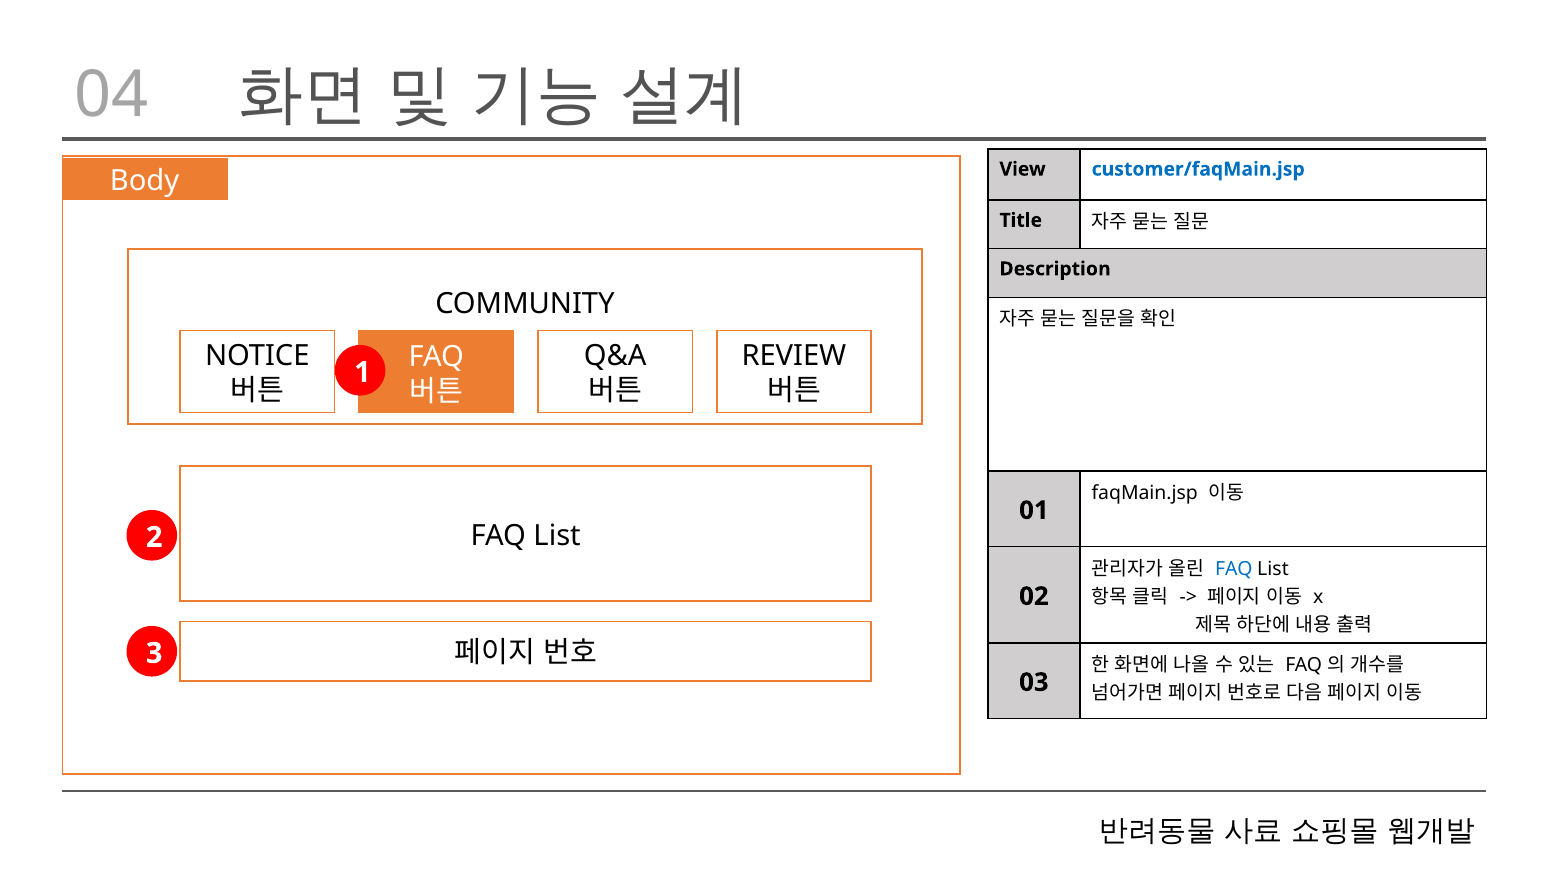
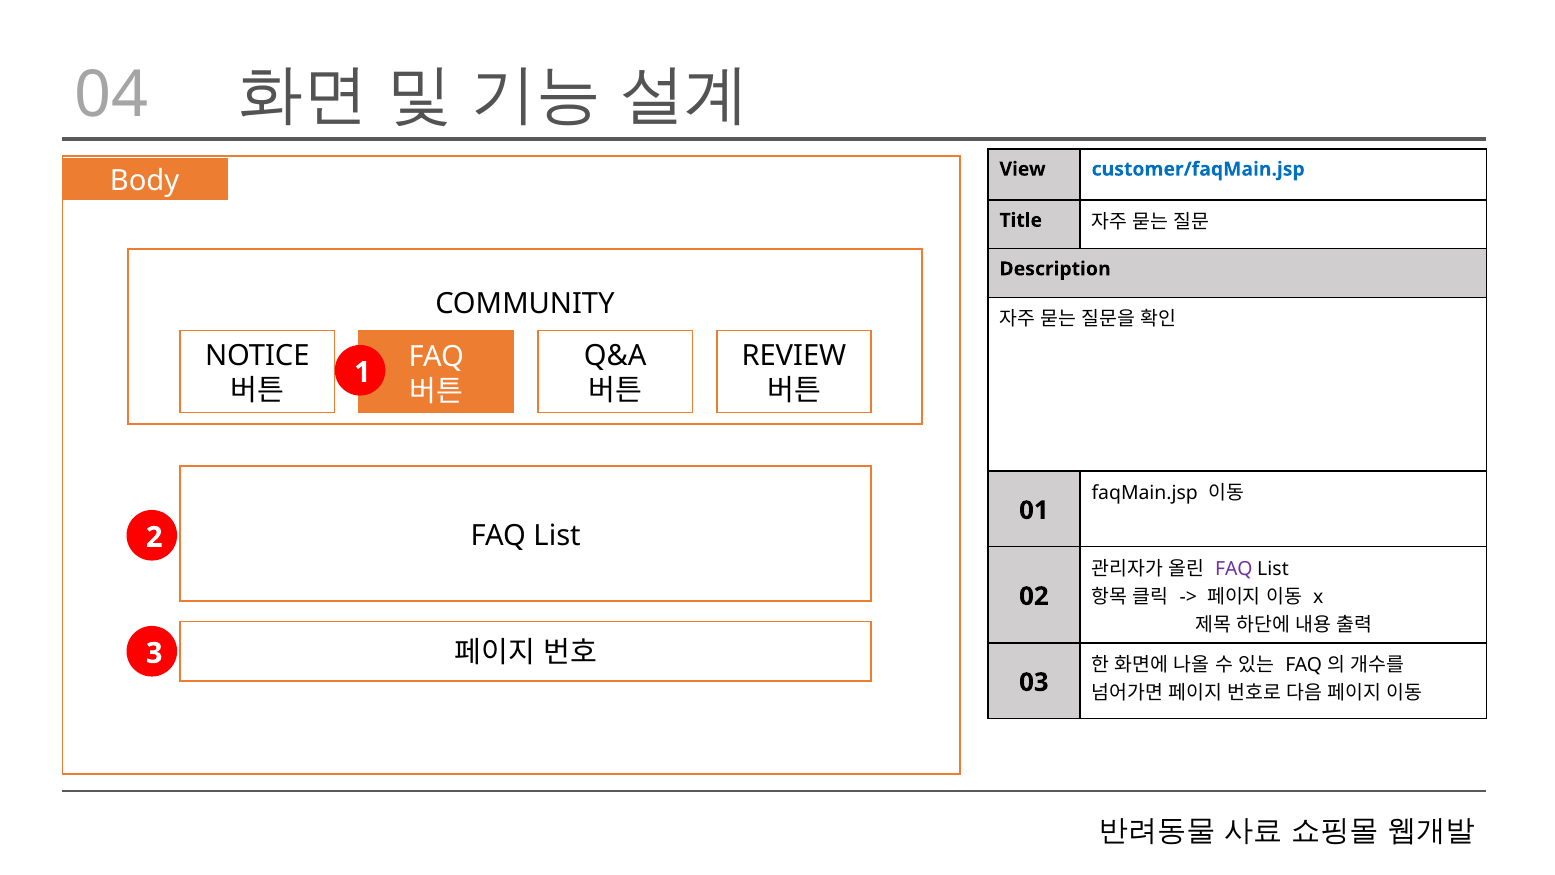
FAQ at (1234, 569) colour: blue -> purple
